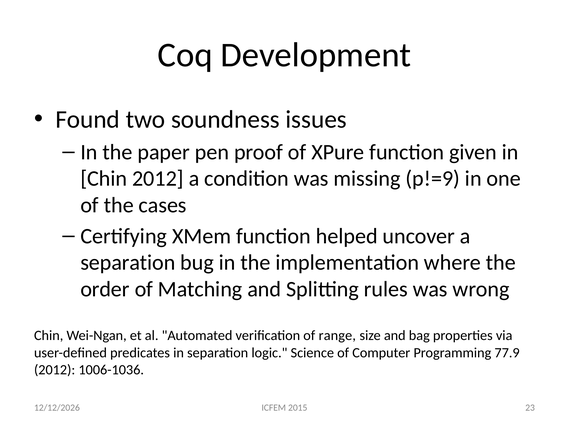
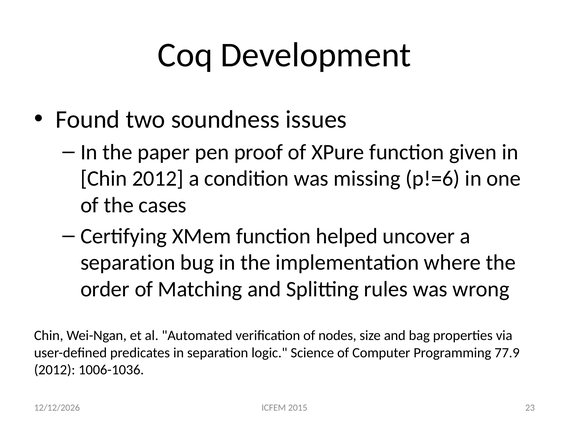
p!=9: p!=9 -> p!=6
range: range -> nodes
